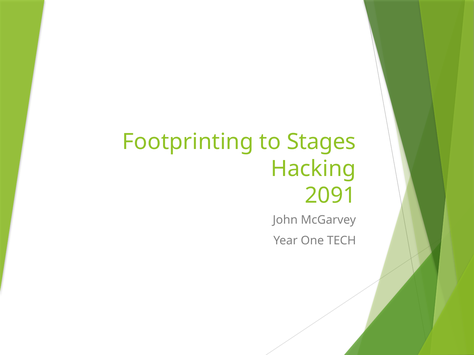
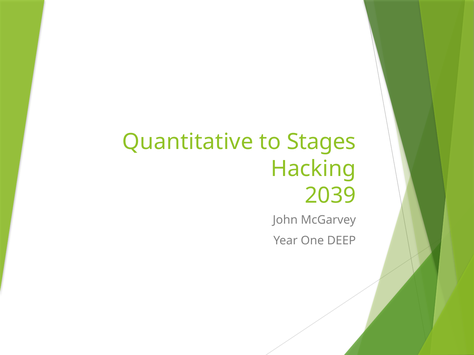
Footprinting: Footprinting -> Quantitative
2091: 2091 -> 2039
TECH: TECH -> DEEP
